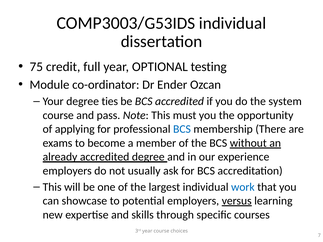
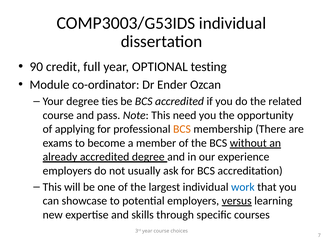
75: 75 -> 90
system: system -> related
must: must -> need
BCS at (182, 129) colour: blue -> orange
